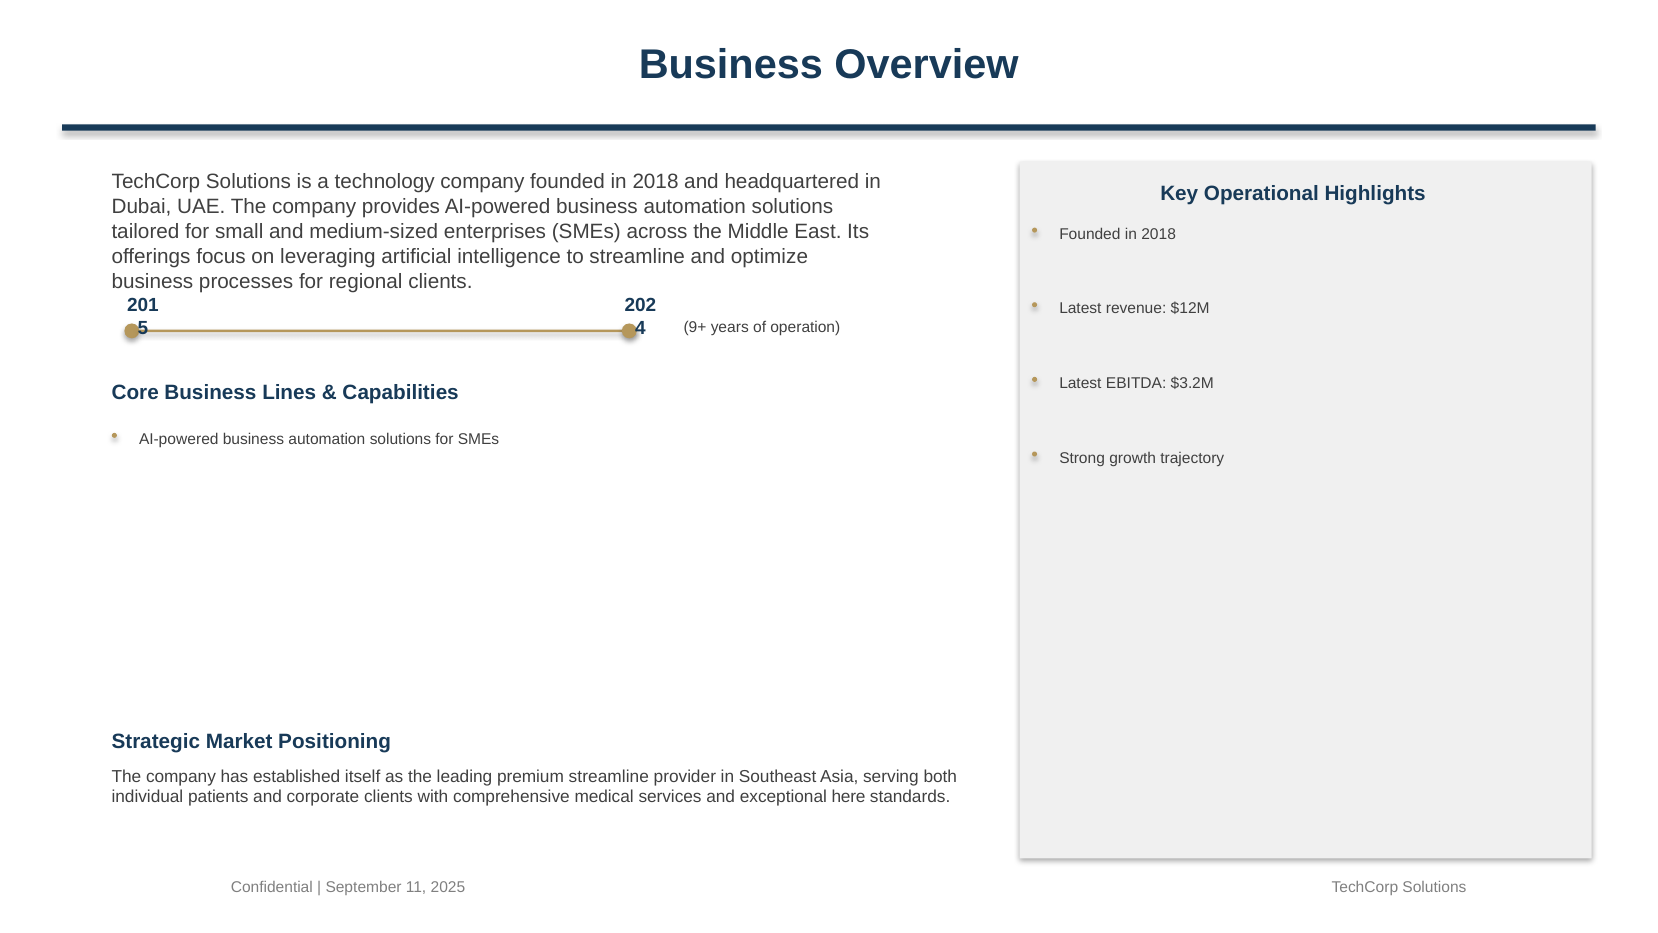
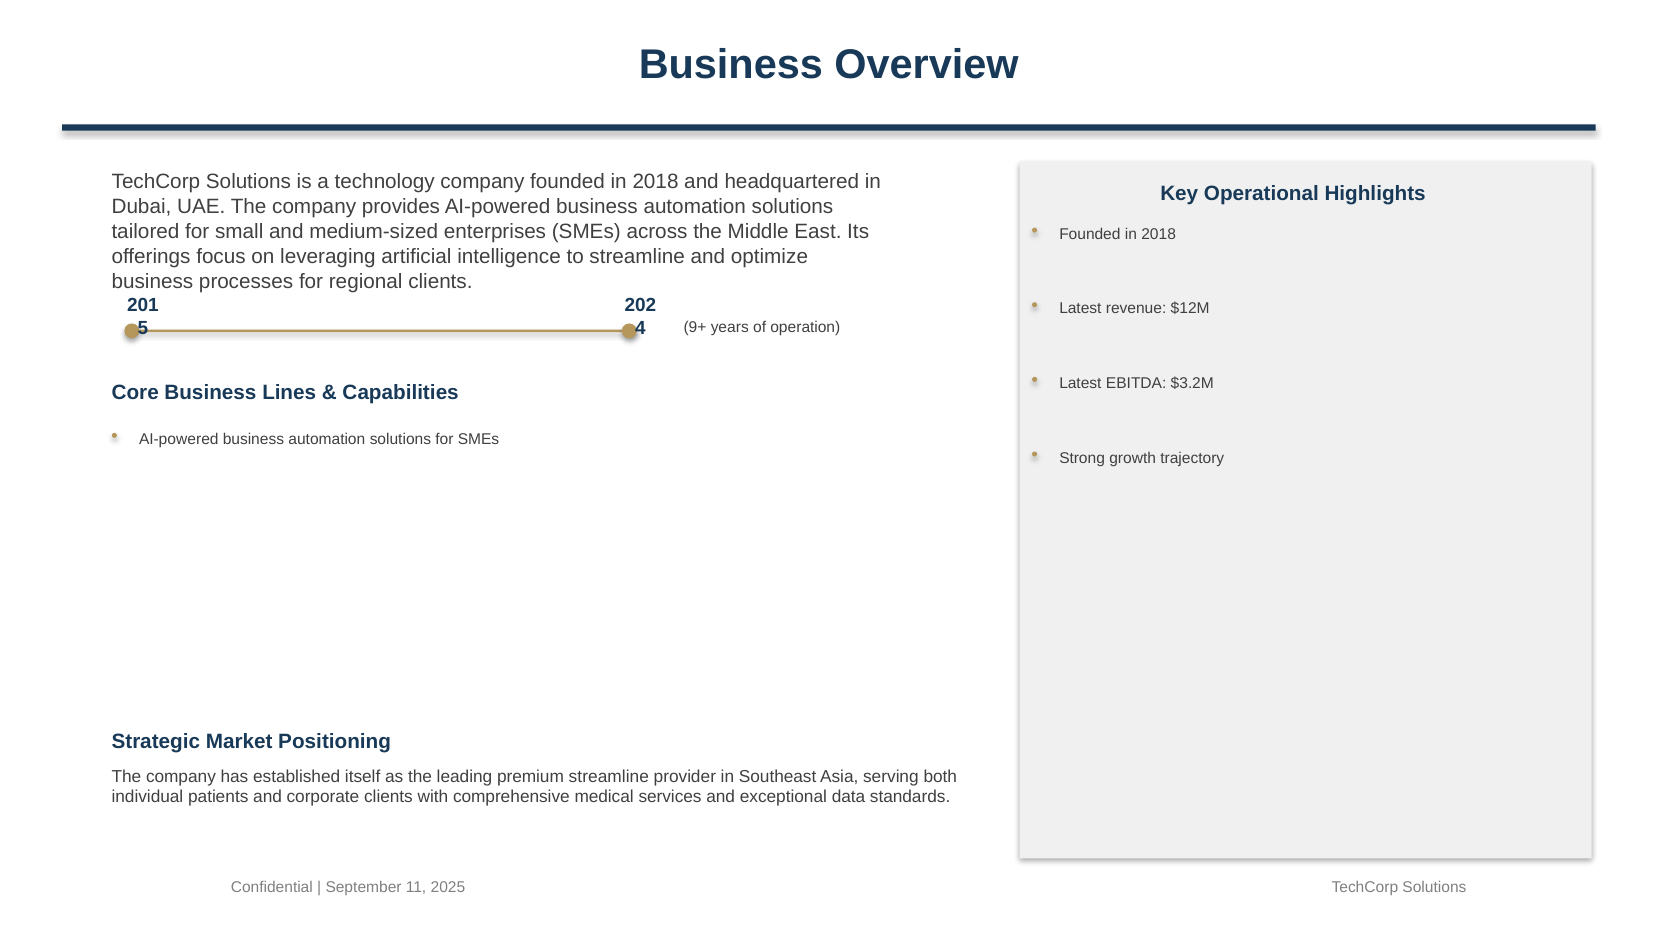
here: here -> data
